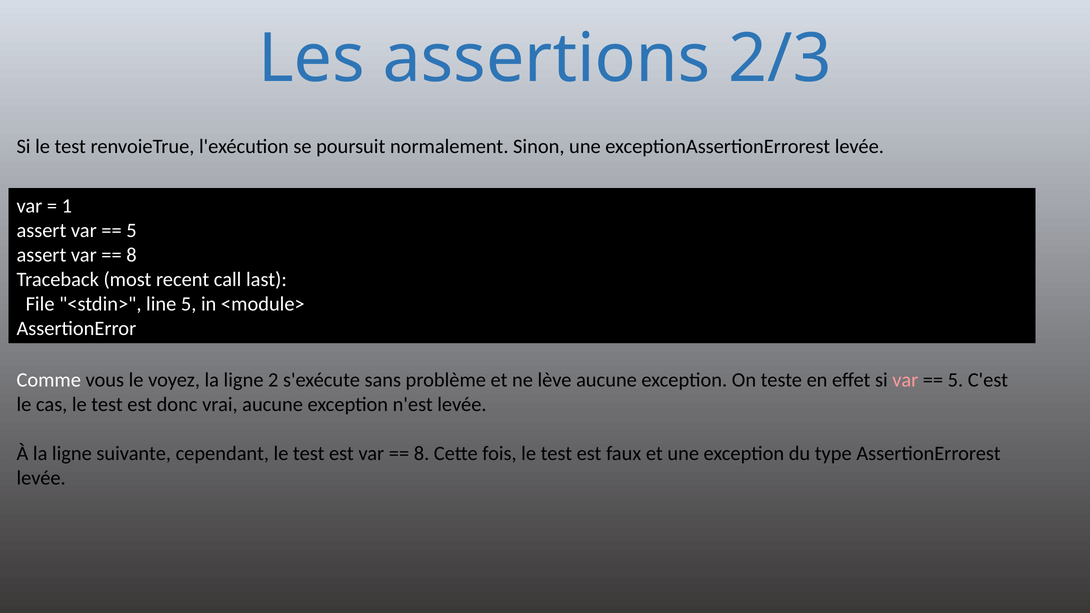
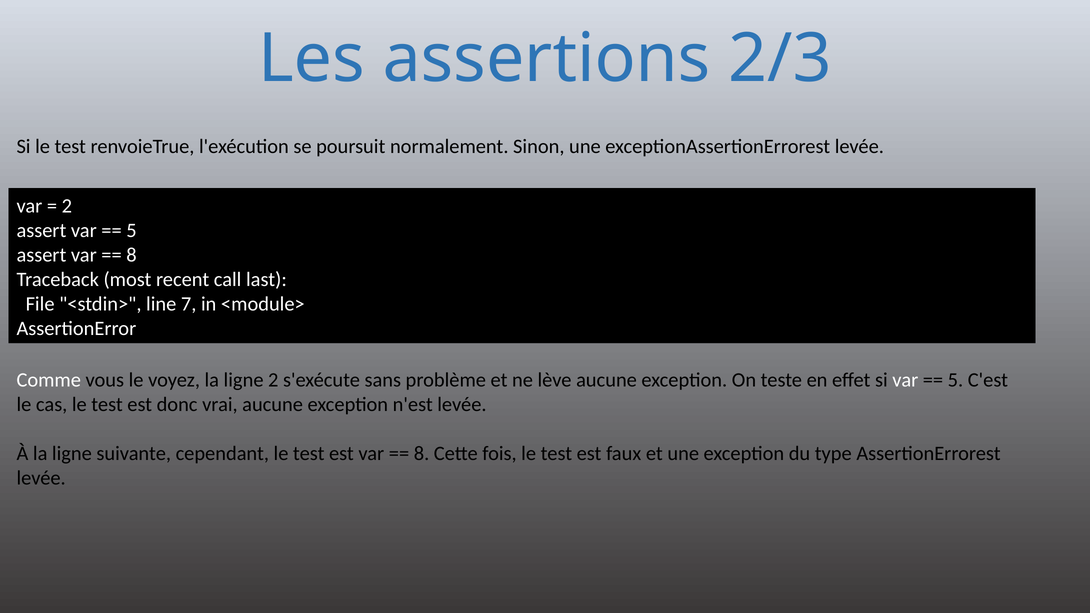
1 at (67, 206): 1 -> 2
line 5: 5 -> 7
var at (905, 380) colour: pink -> white
